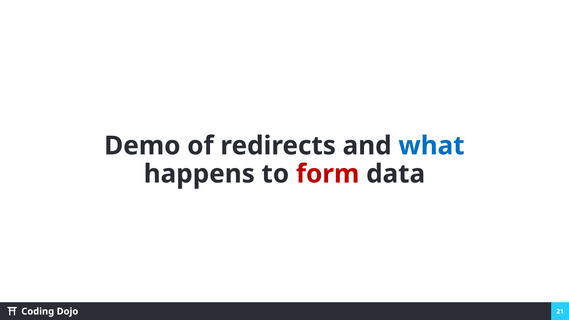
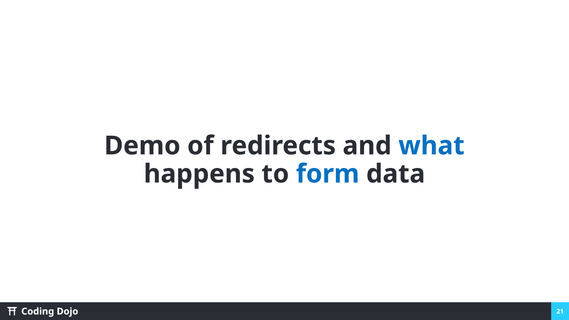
form colour: red -> blue
